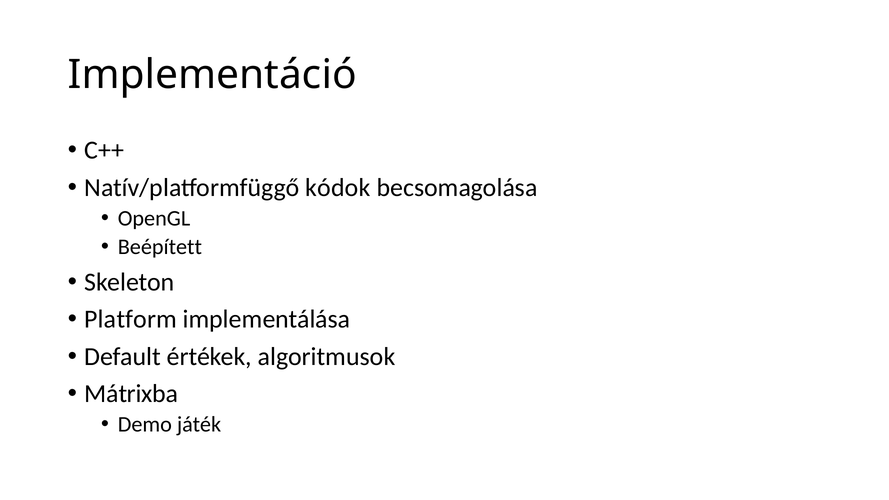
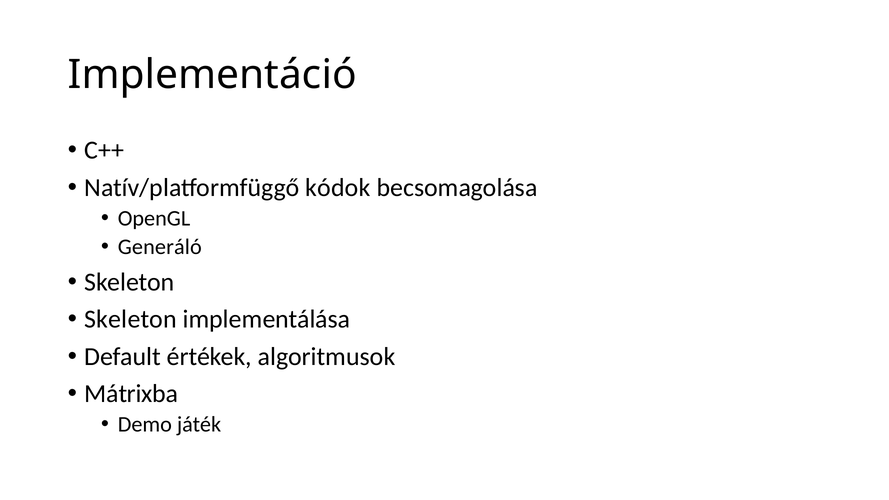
Beépített: Beépített -> Generáló
Platform at (131, 319): Platform -> Skeleton
